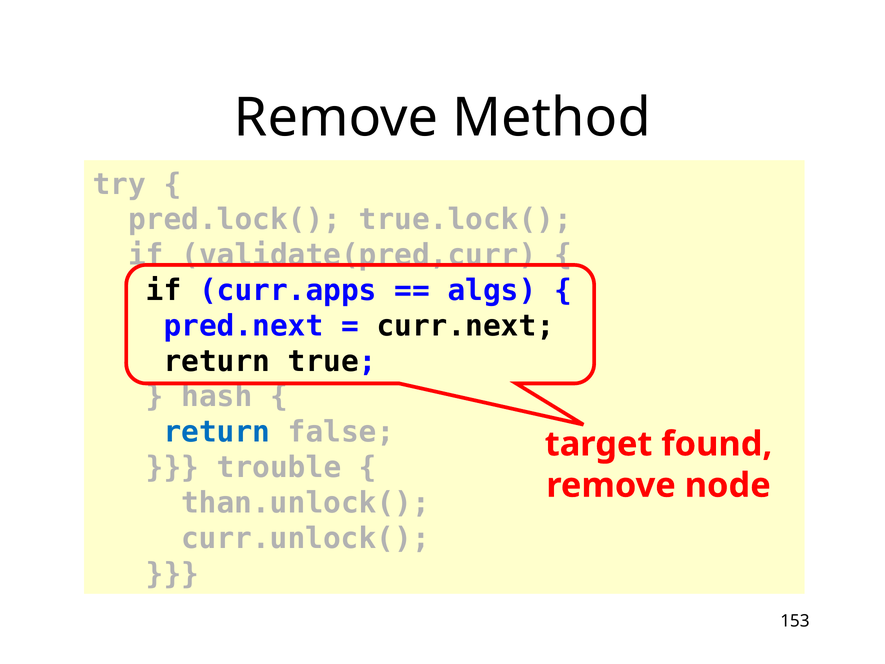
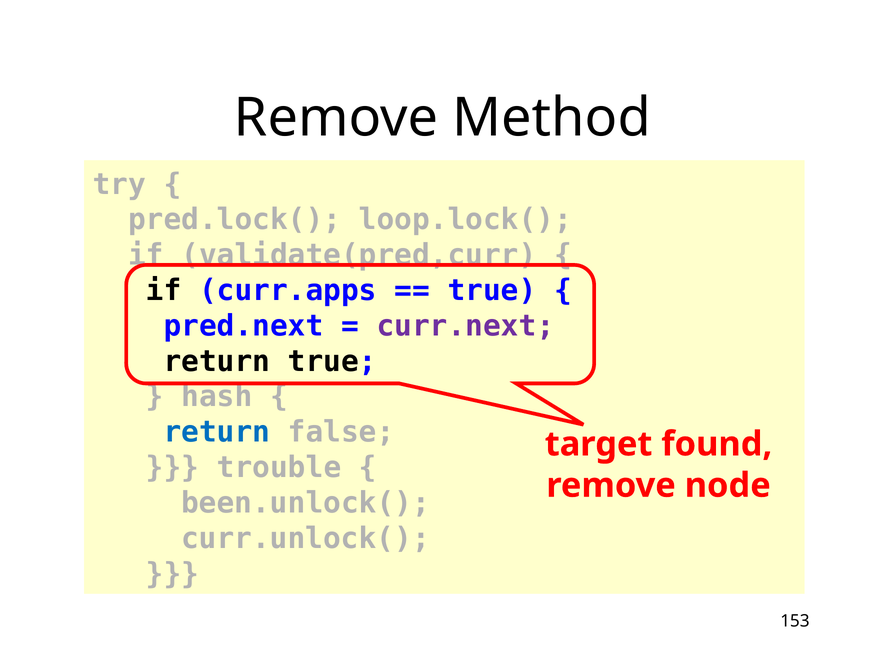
true.lock(: true.lock( -> loop.lock(
algs at (492, 290): algs -> true
curr.next colour: black -> purple
than.unlock(: than.unlock( -> been.unlock(
